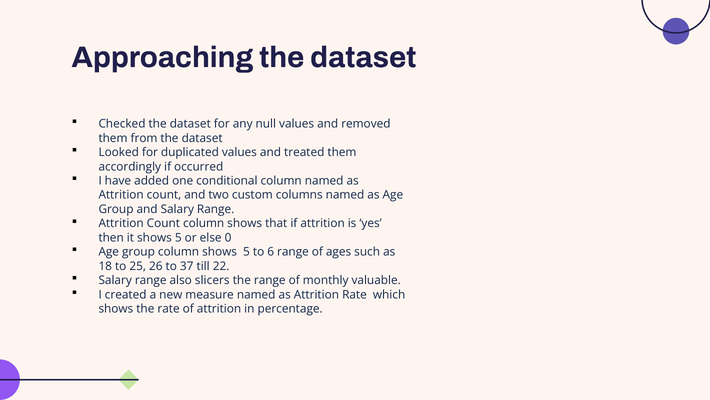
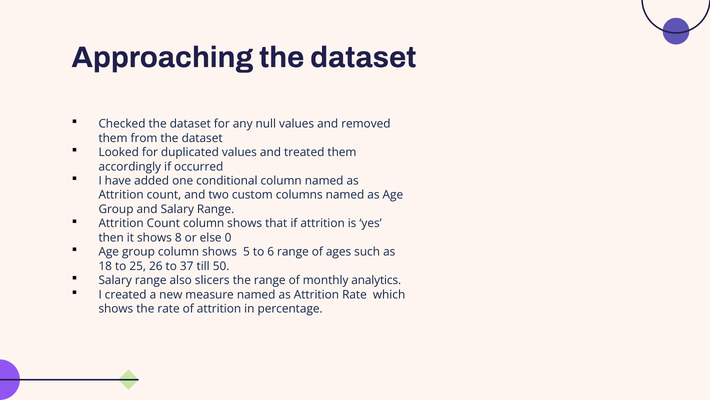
it shows 5: 5 -> 8
22: 22 -> 50
valuable: valuable -> analytics
